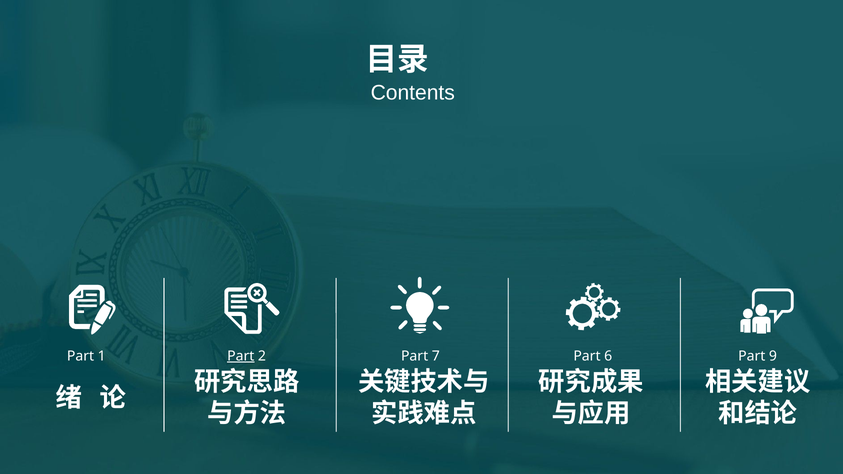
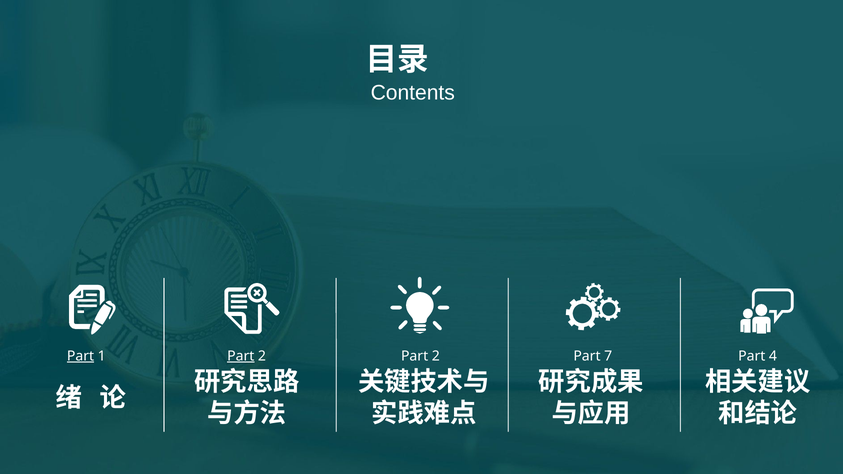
Part at (81, 356) underline: none -> present
2 Part 7: 7 -> 2
6: 6 -> 7
9: 9 -> 4
